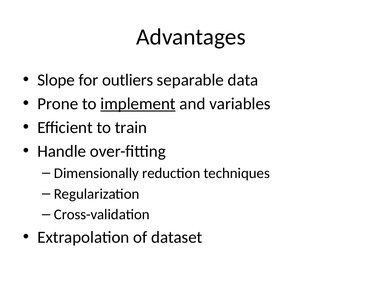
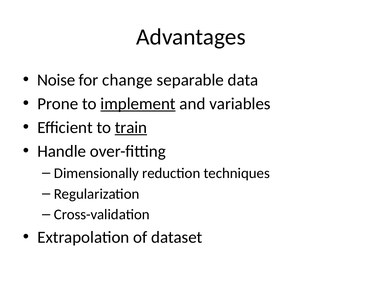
Slope: Slope -> Noise
outliers: outliers -> change
train underline: none -> present
